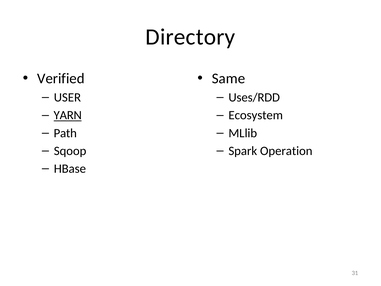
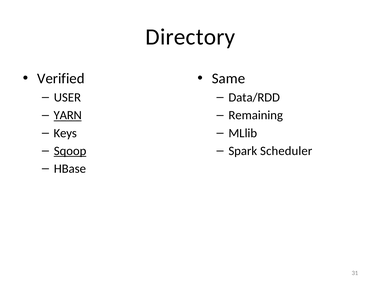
Uses/RDD: Uses/RDD -> Data/RDD
Ecosystem: Ecosystem -> Remaining
Path: Path -> Keys
Sqoop underline: none -> present
Operation: Operation -> Scheduler
